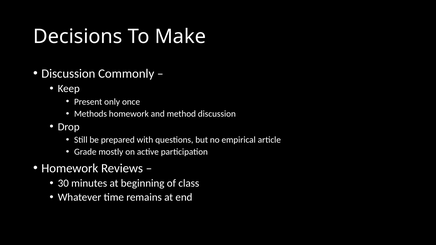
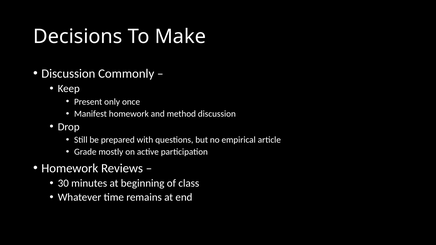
Methods: Methods -> Manifest
